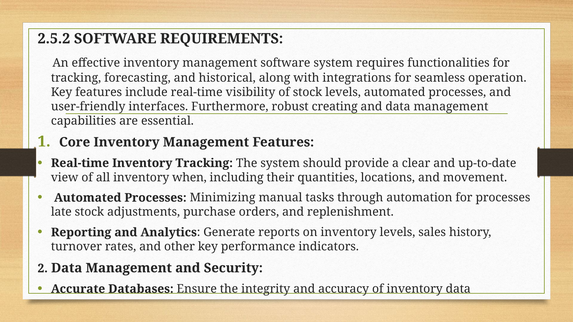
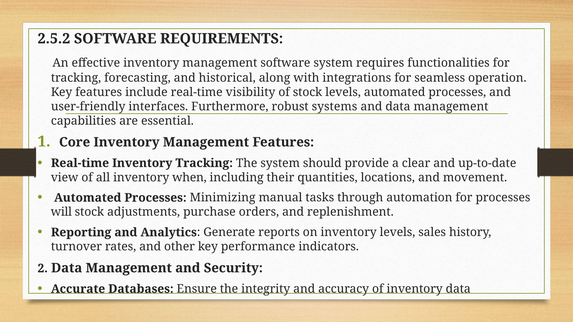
creating: creating -> systems
late: late -> will
